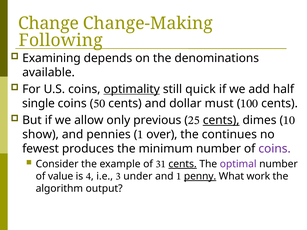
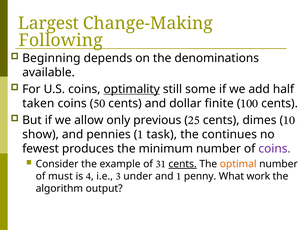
Change: Change -> Largest
Examining: Examining -> Beginning
quick: quick -> some
single: single -> taken
must: must -> finite
cents at (221, 120) underline: present -> none
over: over -> task
optimal colour: purple -> orange
value: value -> must
penny underline: present -> none
